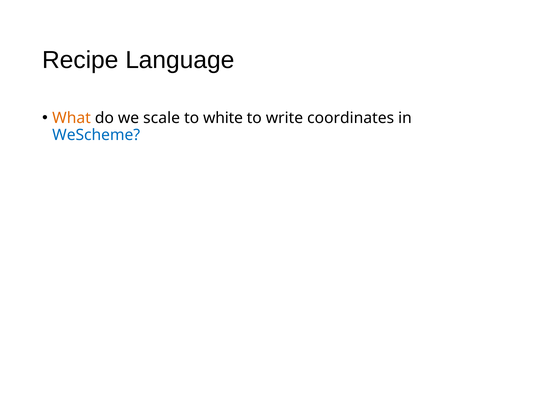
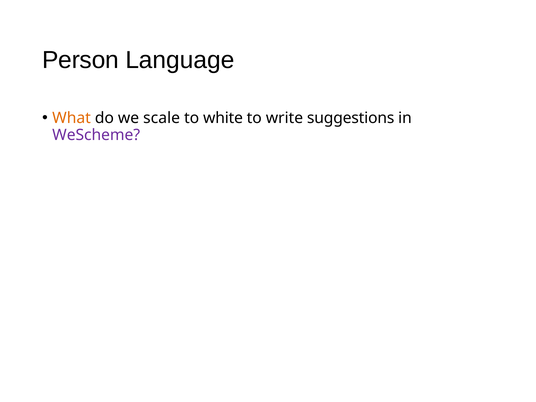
Recipe: Recipe -> Person
coordinates: coordinates -> suggestions
WeScheme colour: blue -> purple
